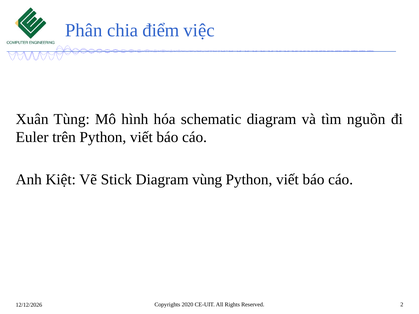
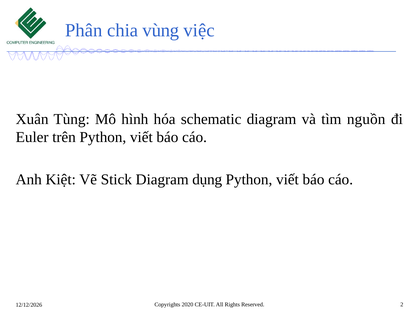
điểm: điểm -> vùng
vùng: vùng -> dụng
